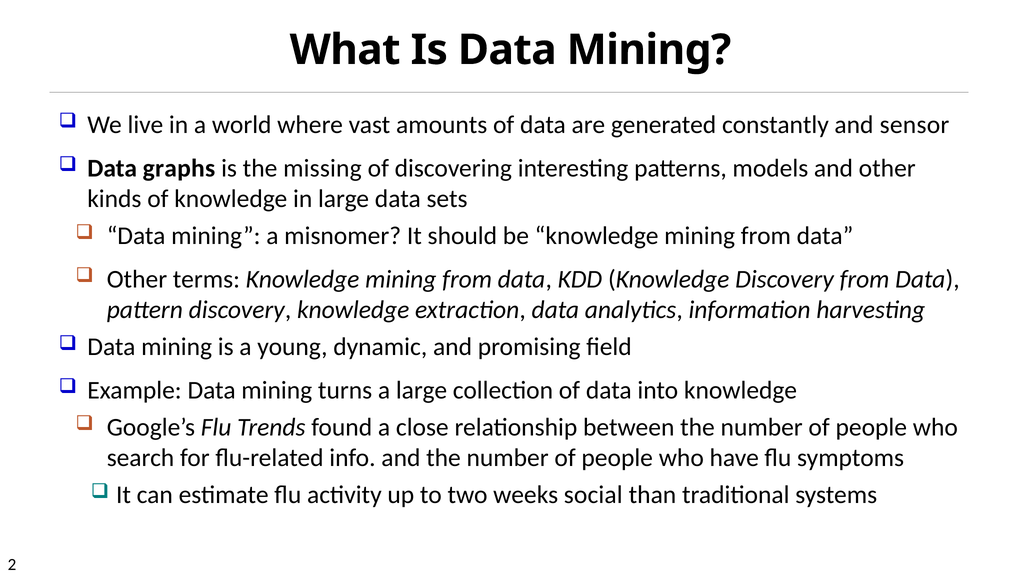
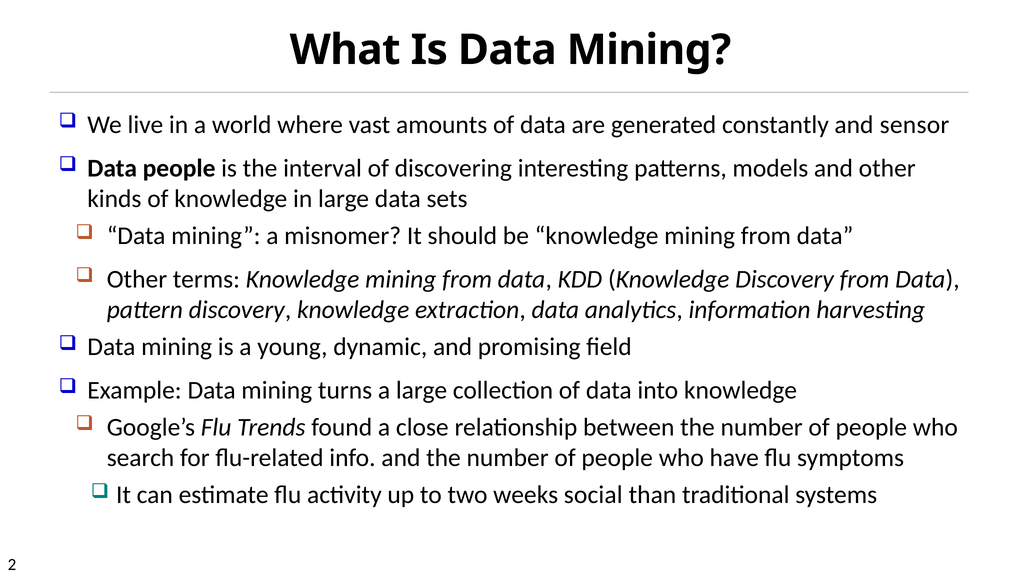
Data graphs: graphs -> people
missing: missing -> interval
